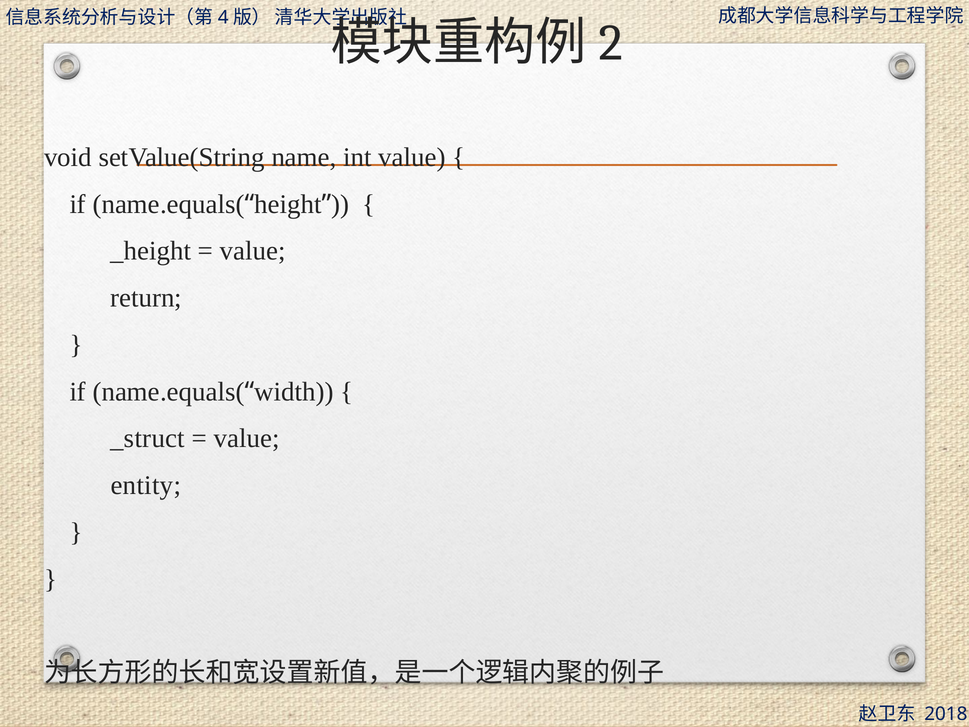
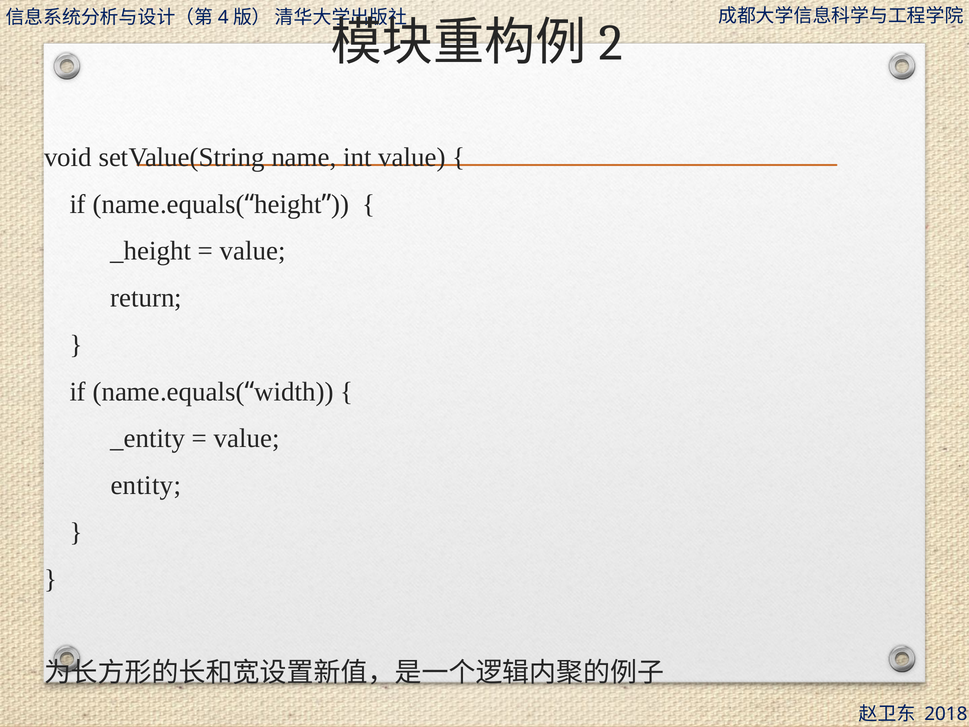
_struct: _struct -> _entity
